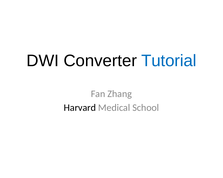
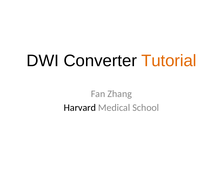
Tutorial colour: blue -> orange
